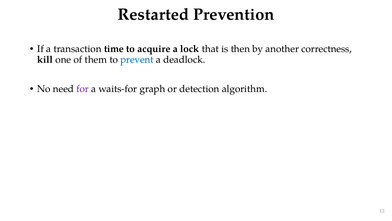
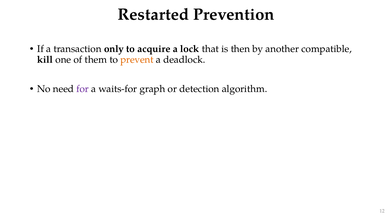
time: time -> only
correctness: correctness -> compatible
prevent colour: blue -> orange
